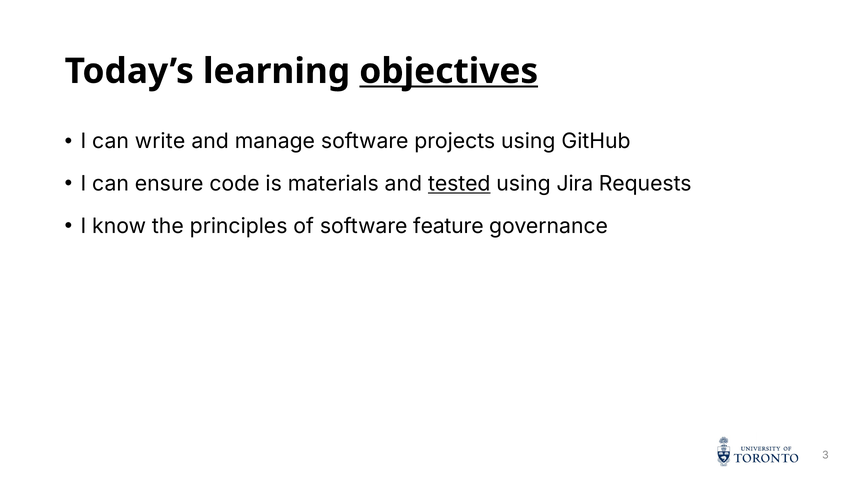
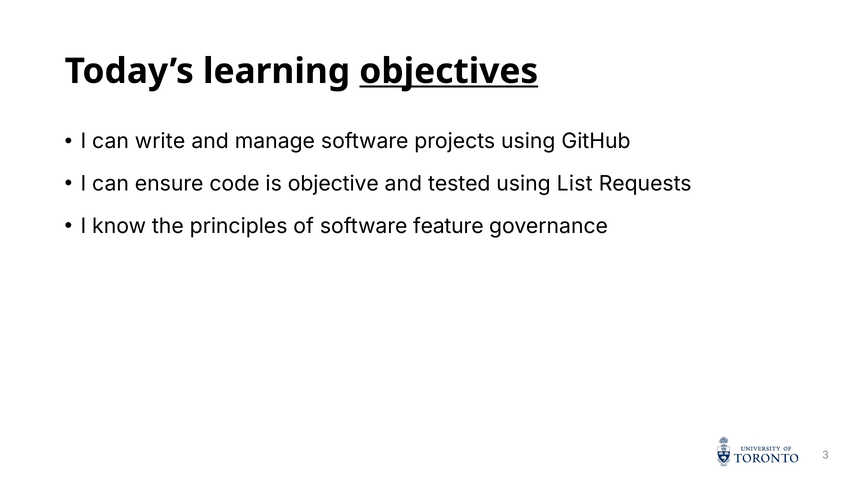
materials: materials -> objective
tested underline: present -> none
Jira: Jira -> List
